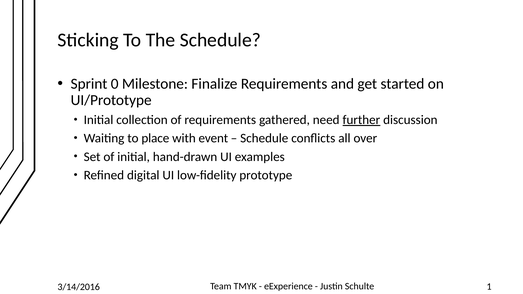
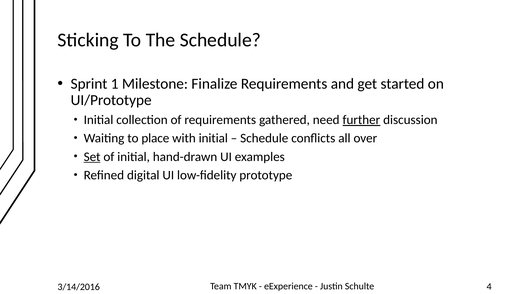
0: 0 -> 1
with event: event -> initial
Set underline: none -> present
1: 1 -> 4
